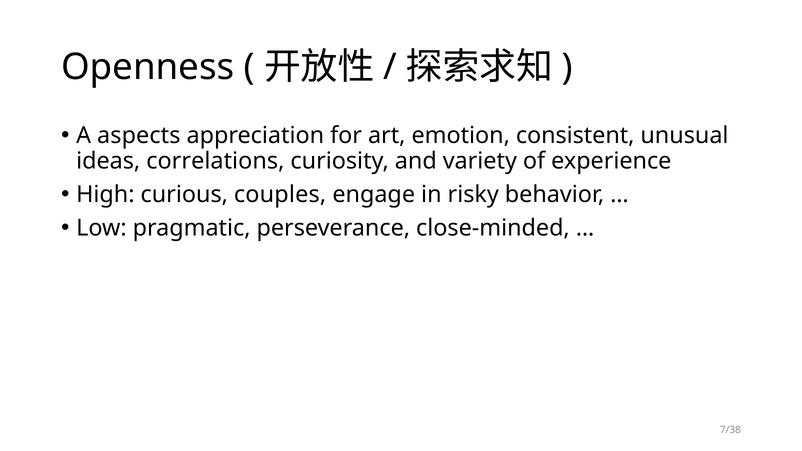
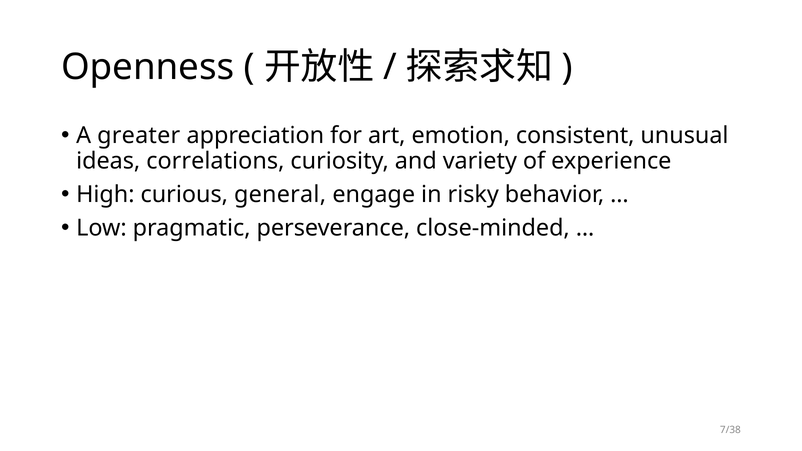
aspects: aspects -> greater
couples: couples -> general
